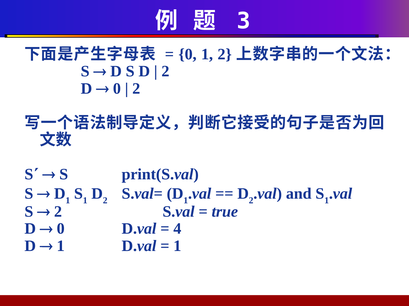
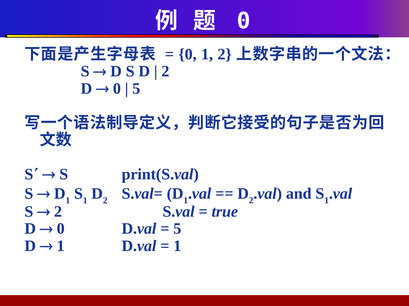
3 at (244, 21): 3 -> 0
2 at (136, 89): 2 -> 5
4 at (177, 229): 4 -> 5
